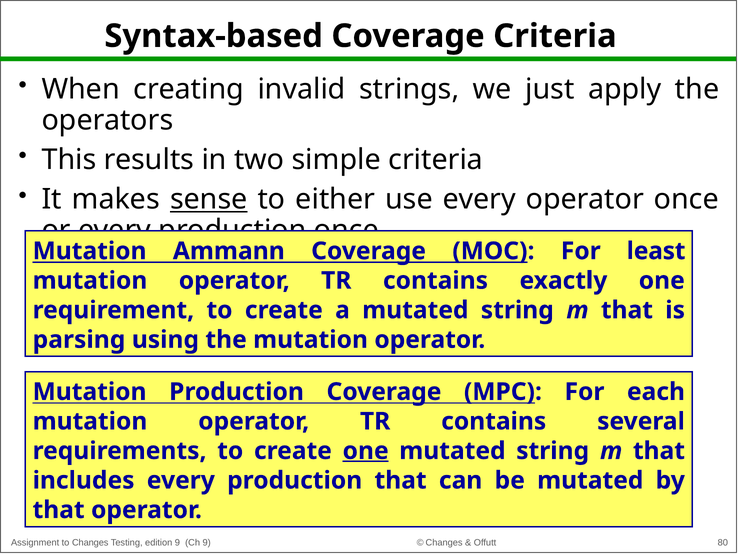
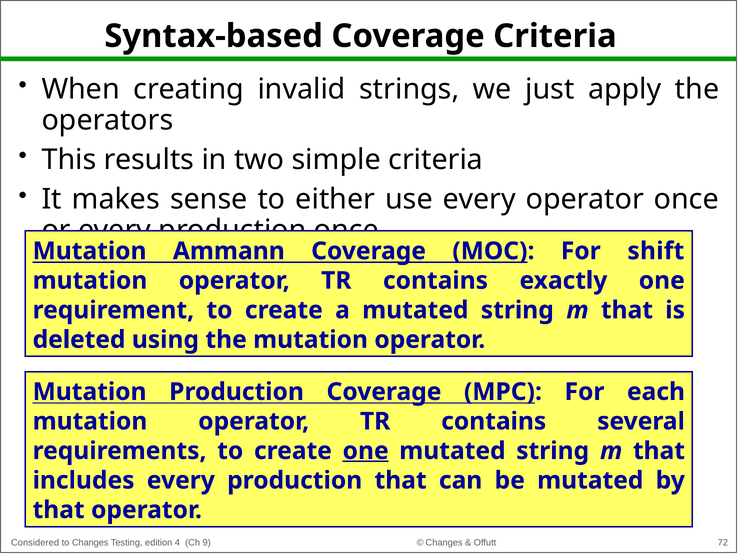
sense underline: present -> none
least: least -> shift
parsing: parsing -> deleted
Assignment: Assignment -> Considered
edition 9: 9 -> 4
80: 80 -> 72
